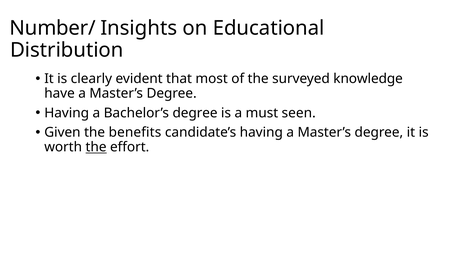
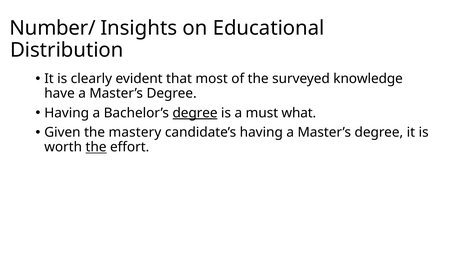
degree at (195, 113) underline: none -> present
seen: seen -> what
benefits: benefits -> mastery
